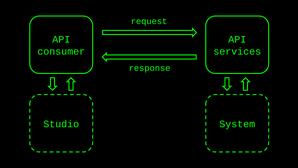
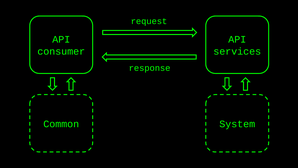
Studio: Studio -> Common
